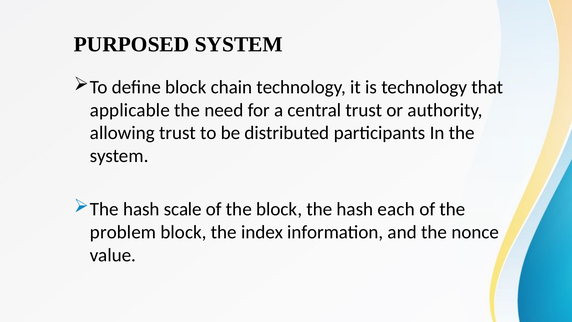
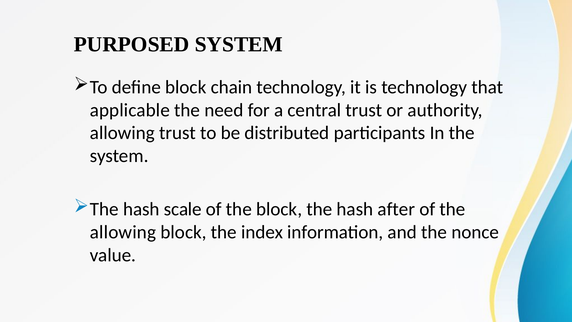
each: each -> after
problem at (123, 232): problem -> allowing
